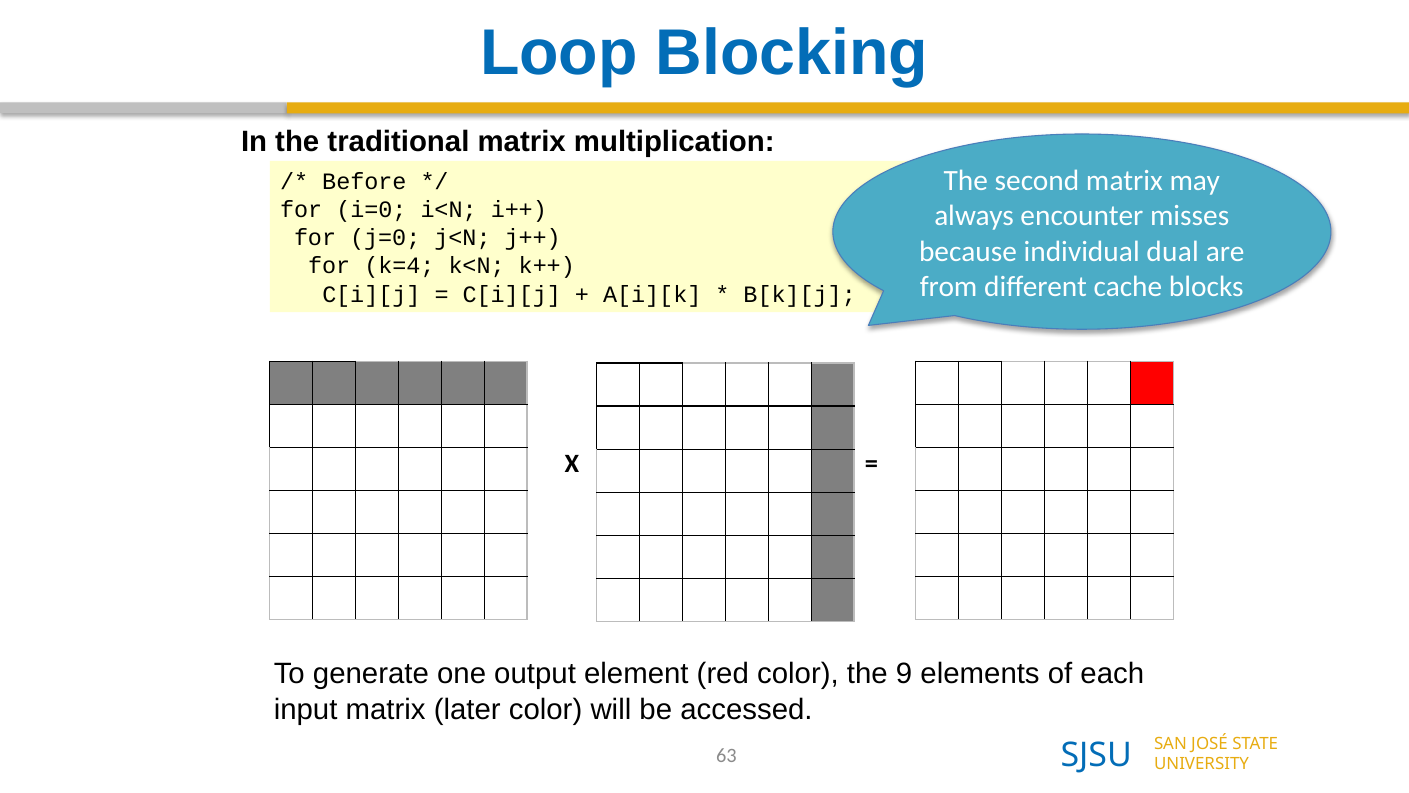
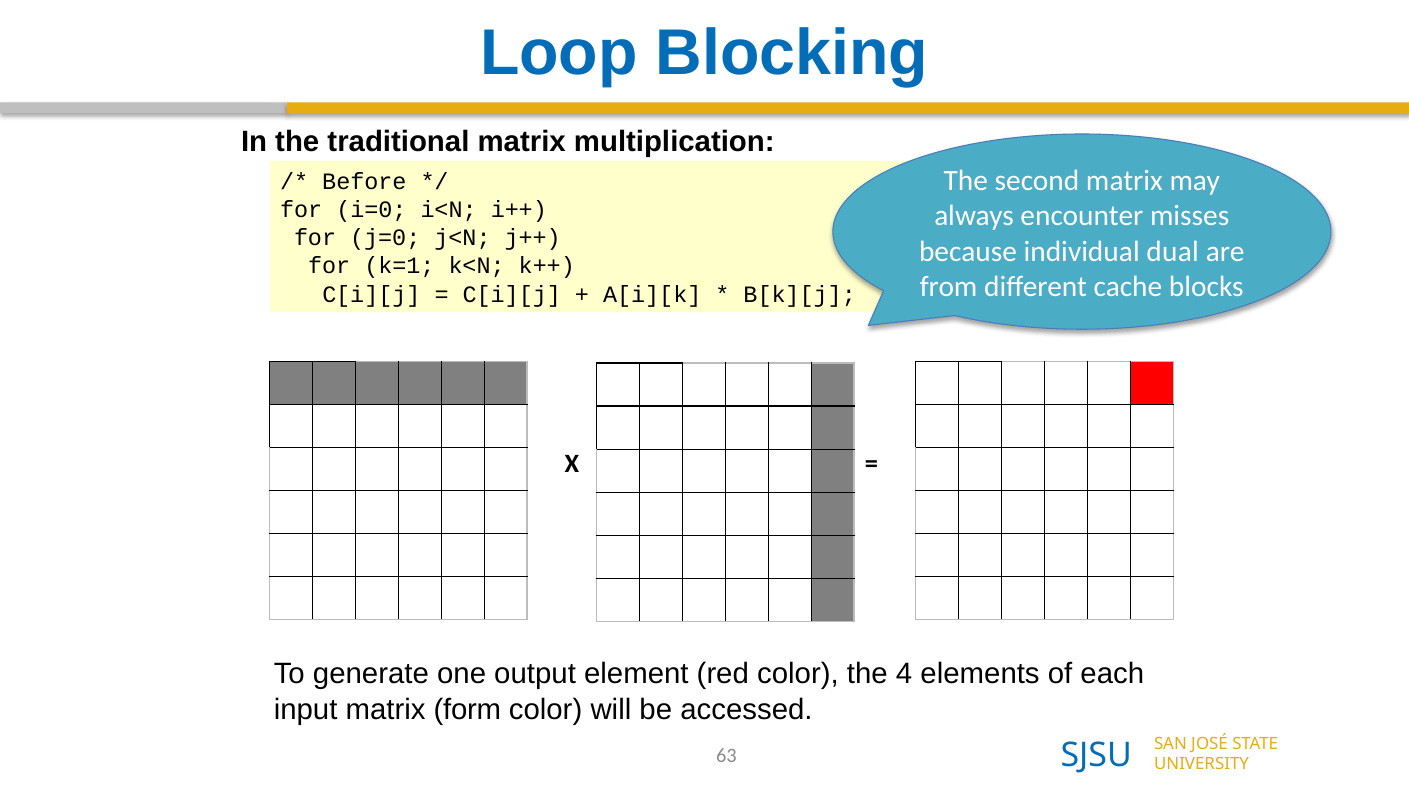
k=4: k=4 -> k=1
9: 9 -> 4
later: later -> form
